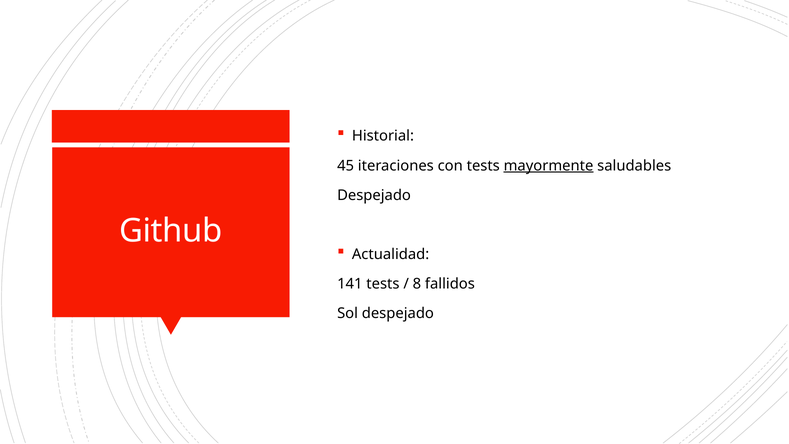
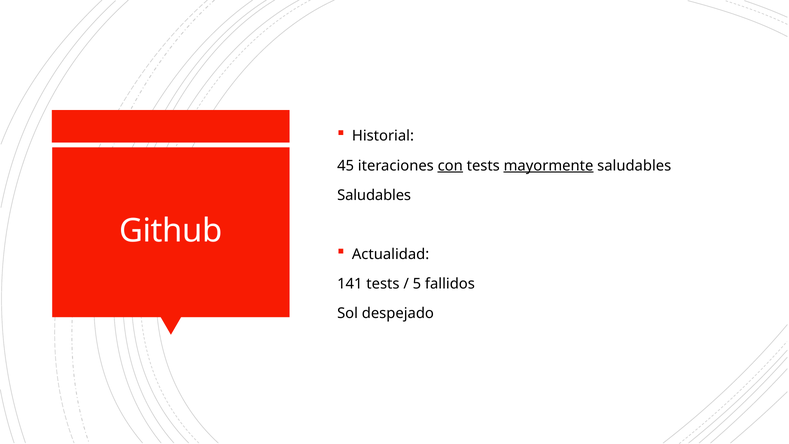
con underline: none -> present
Despejado at (374, 195): Despejado -> Saludables
8: 8 -> 5
